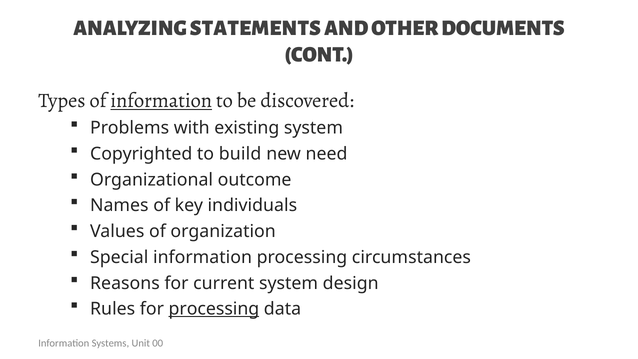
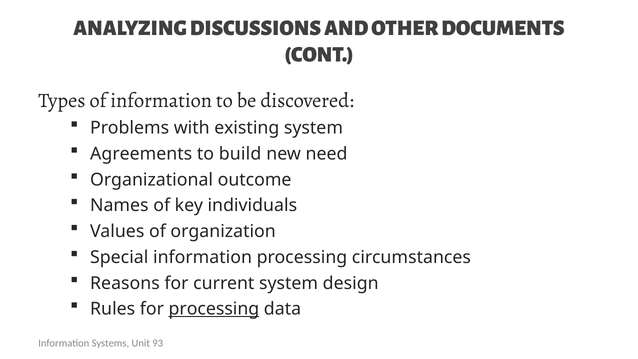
STATEMENTS: STATEMENTS -> DISCUSSIONS
information at (161, 101) underline: present -> none
Copyrighted: Copyrighted -> Agreements
00: 00 -> 93
